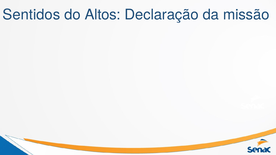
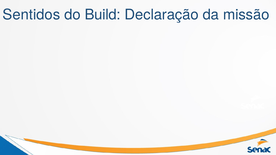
Altos: Altos -> Build
